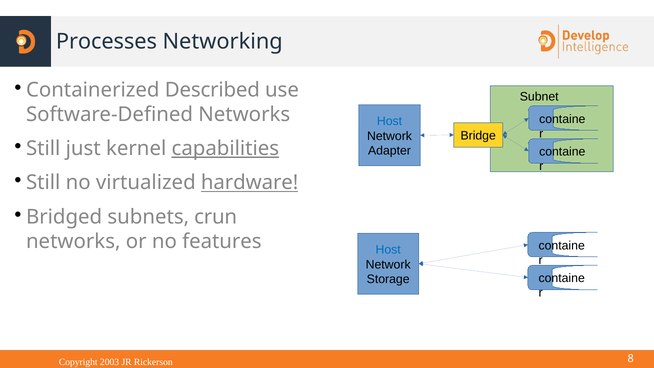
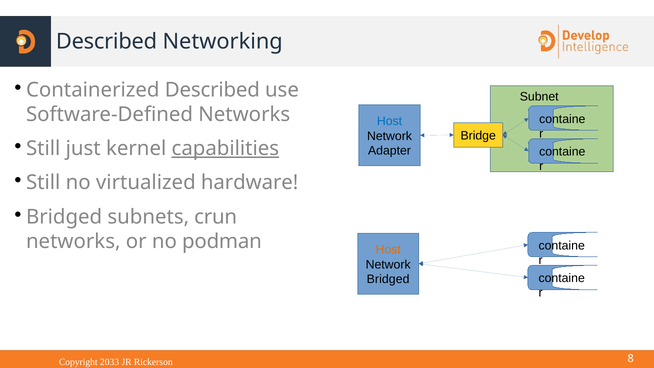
Processes at (106, 42): Processes -> Described
hardware underline: present -> none
features: features -> podman
Host at (388, 250) colour: blue -> orange
Storage at (388, 279): Storage -> Bridged
2003: 2003 -> 2033
